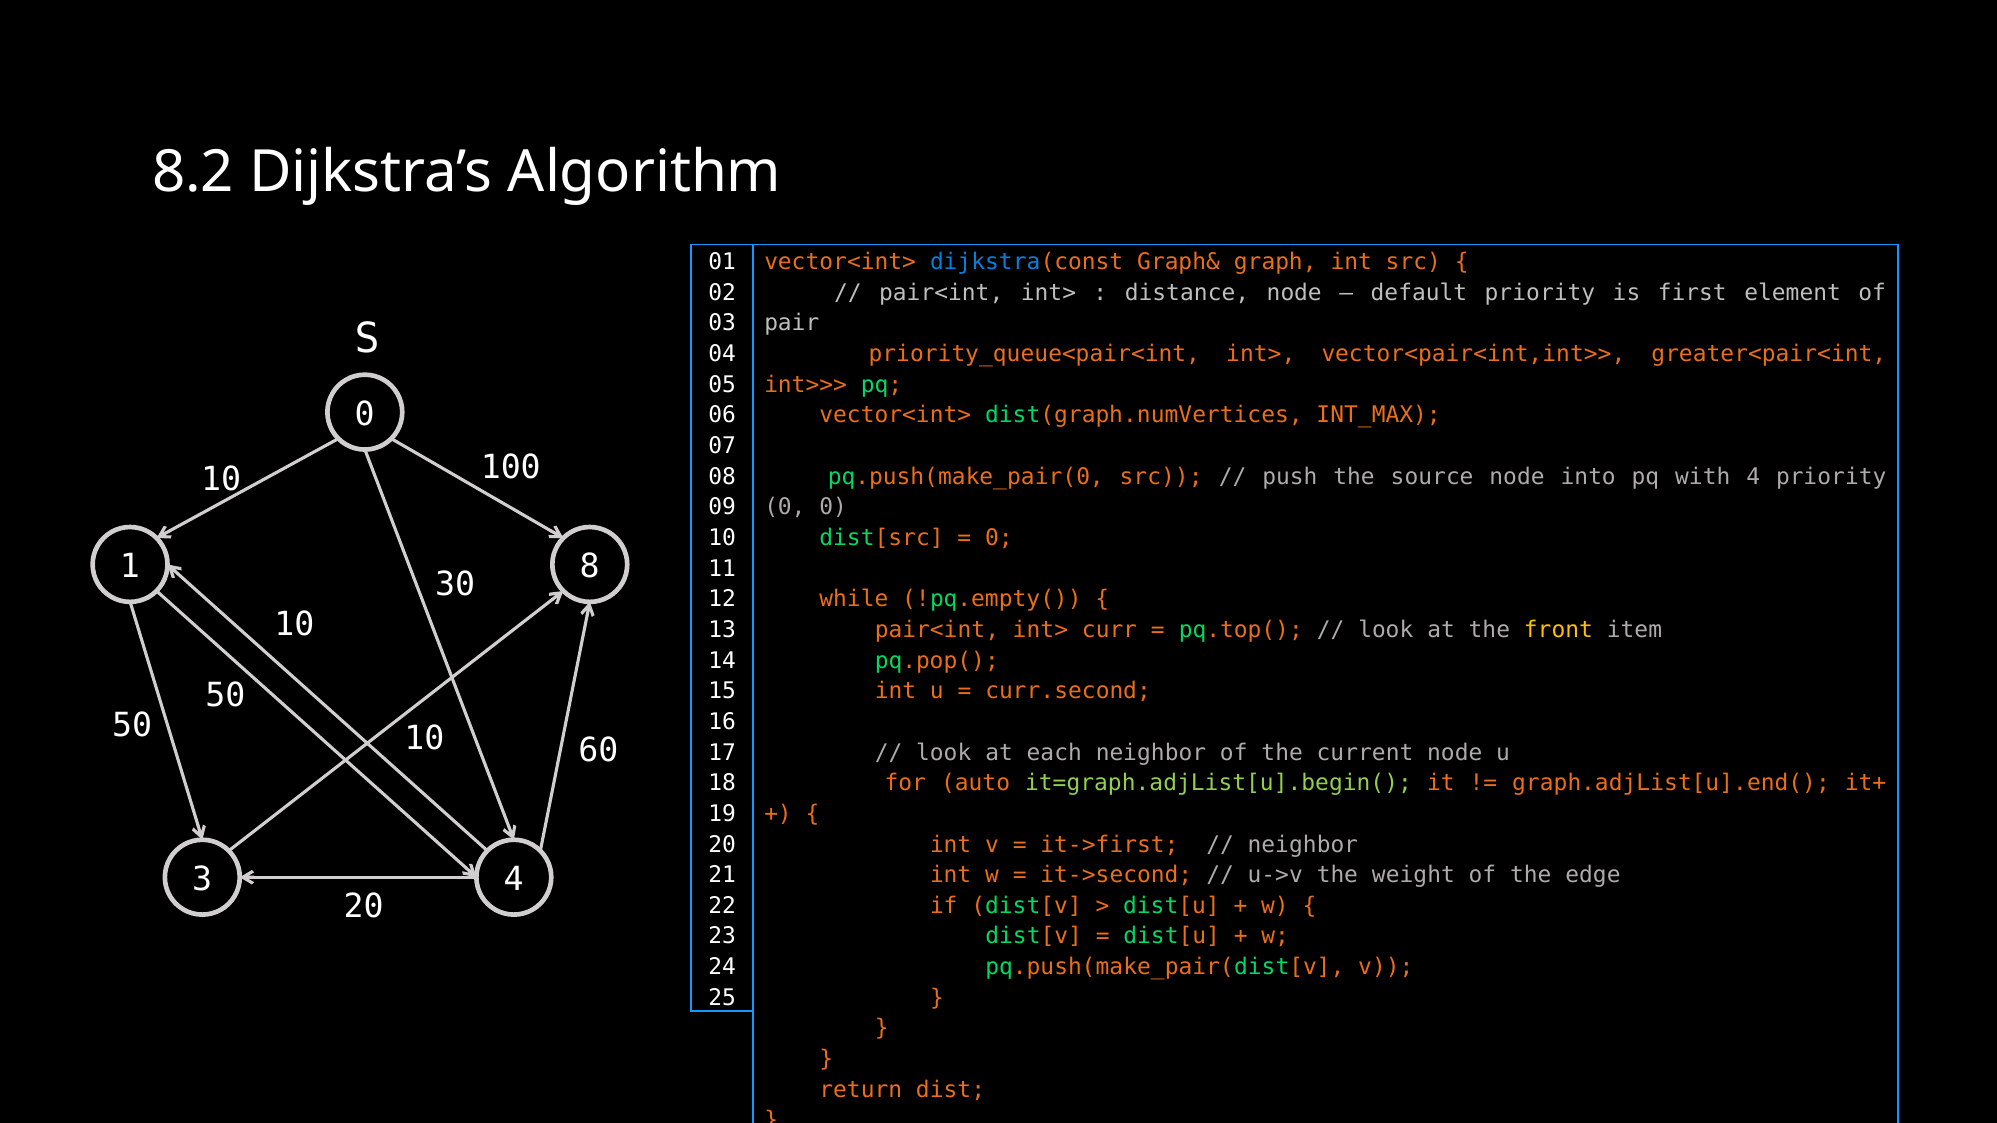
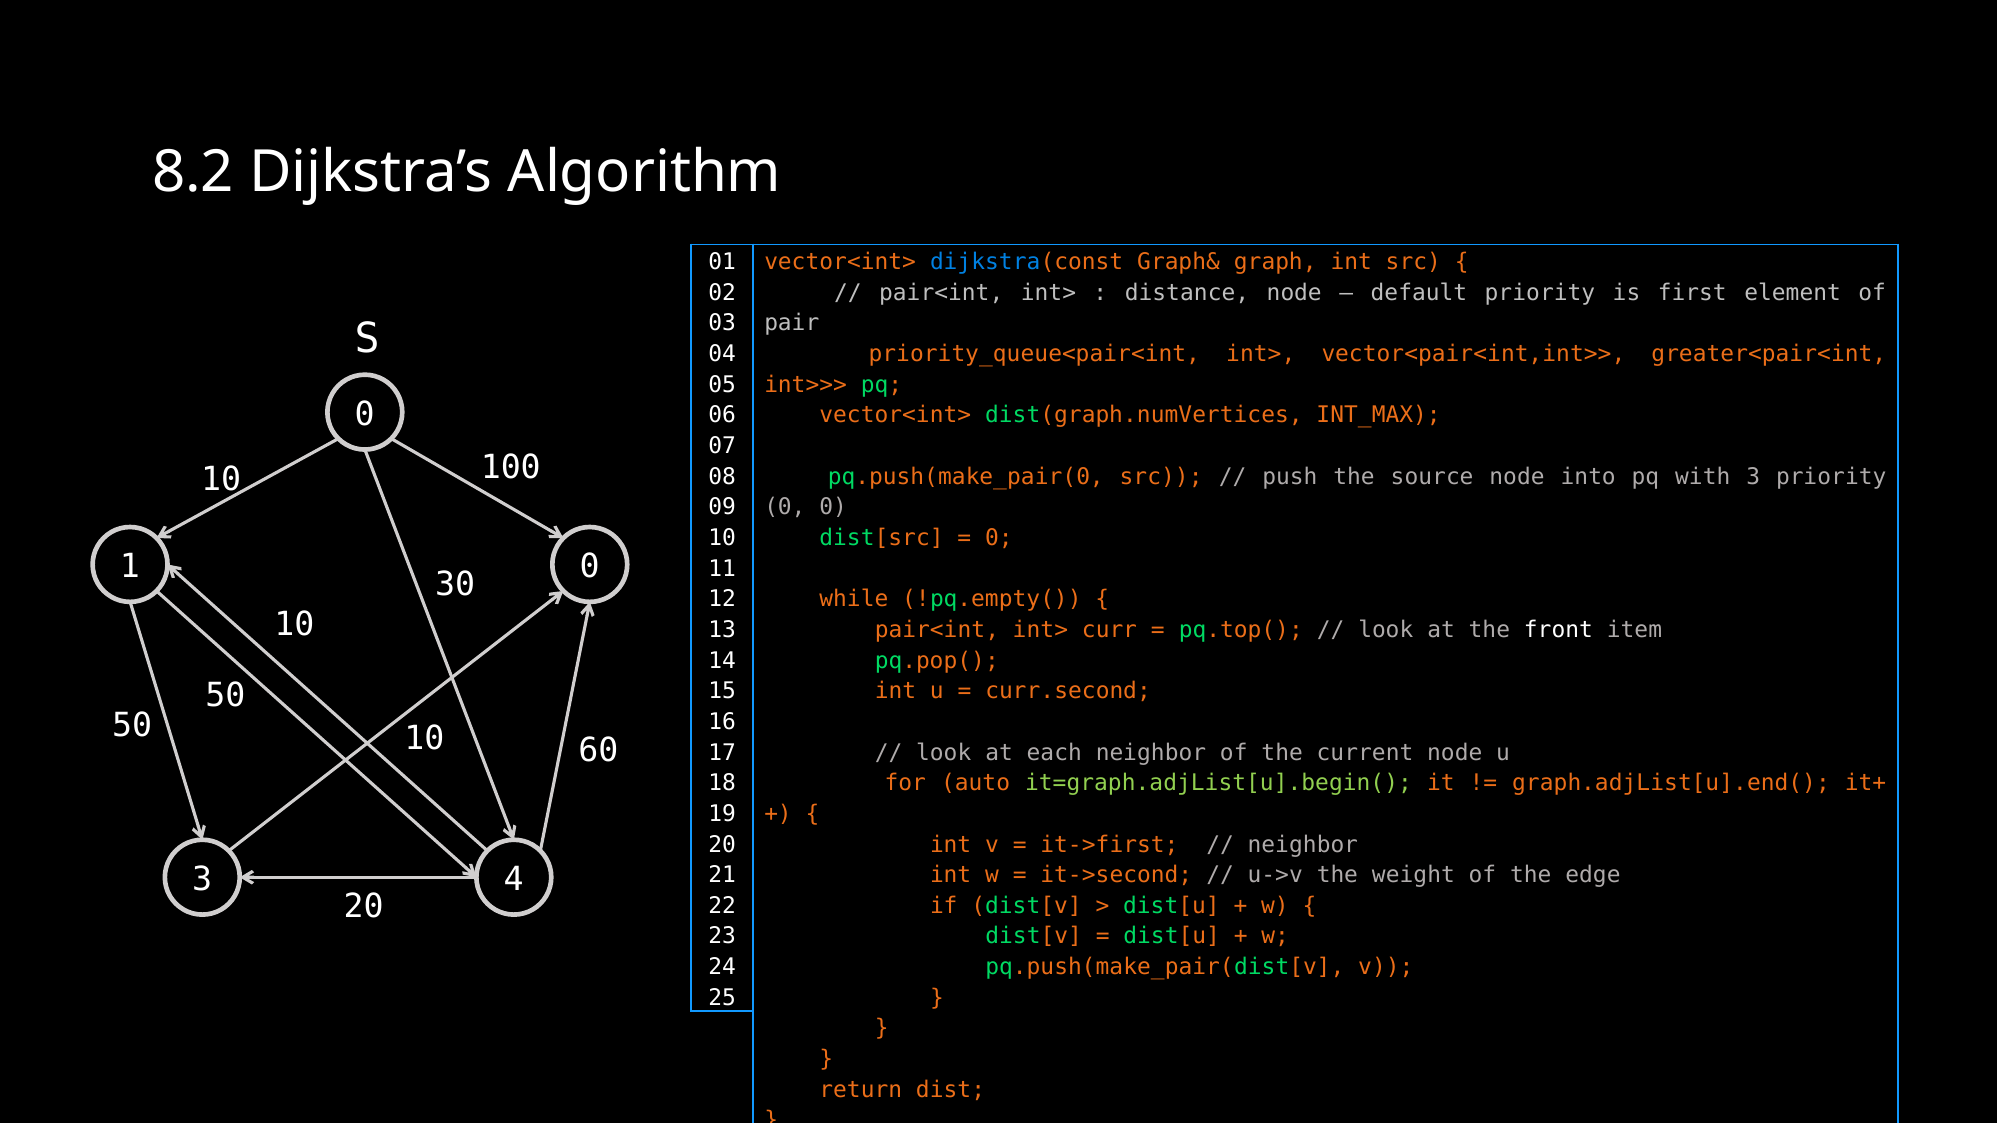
with 4: 4 -> 3
1 8: 8 -> 0
front colour: yellow -> white
